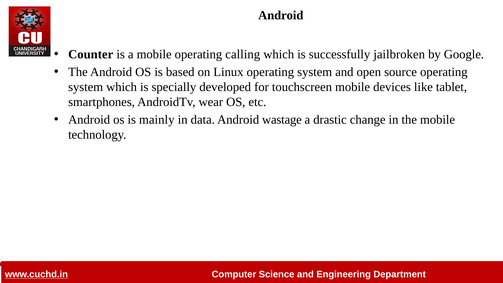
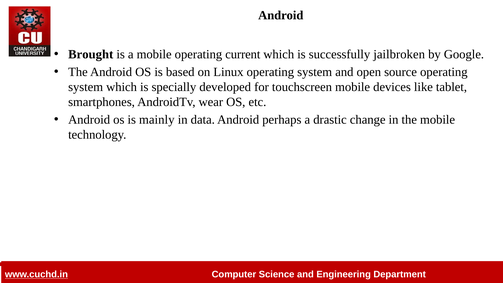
Counter: Counter -> Brought
calling: calling -> current
wastage: wastage -> perhaps
